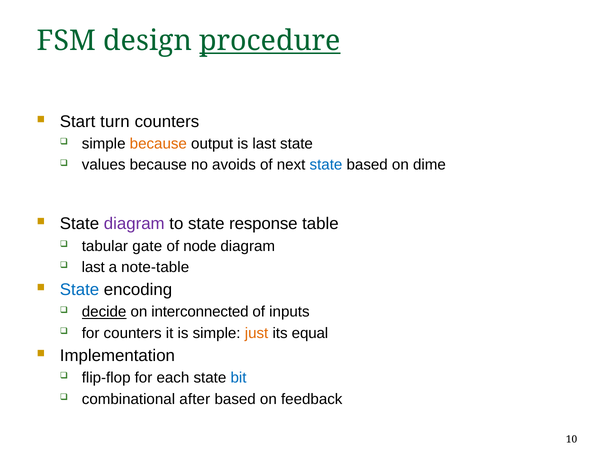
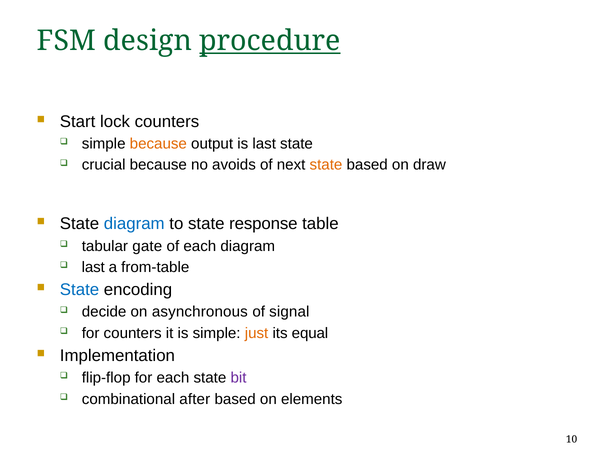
turn: turn -> lock
values: values -> crucial
state at (326, 165) colour: blue -> orange
dime: dime -> draw
diagram at (134, 224) colour: purple -> blue
of node: node -> each
note-table: note-table -> from-table
decide underline: present -> none
interconnected: interconnected -> asynchronous
inputs: inputs -> signal
bit colour: blue -> purple
feedback: feedback -> elements
